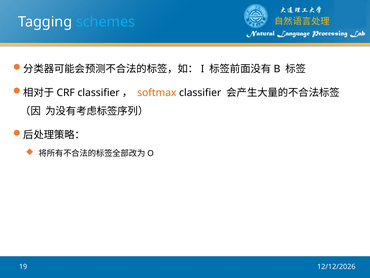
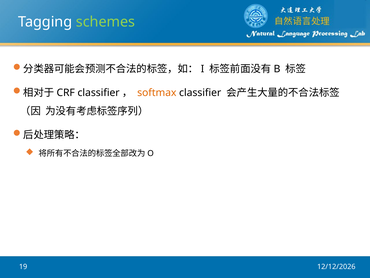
schemes colour: light blue -> light green
